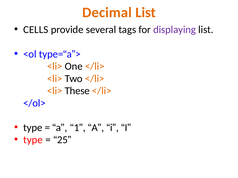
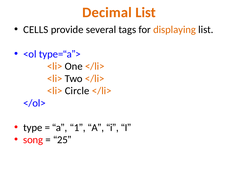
displaying colour: purple -> orange
These: These -> Circle
type at (33, 140): type -> song
